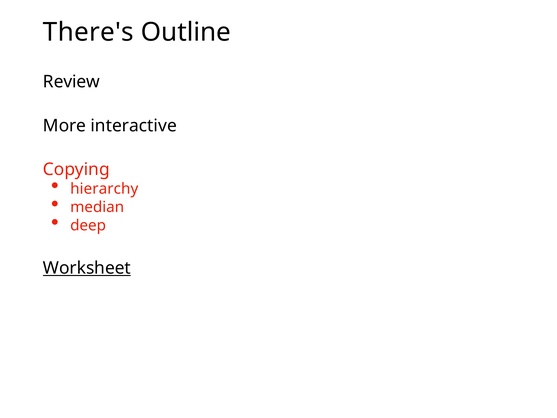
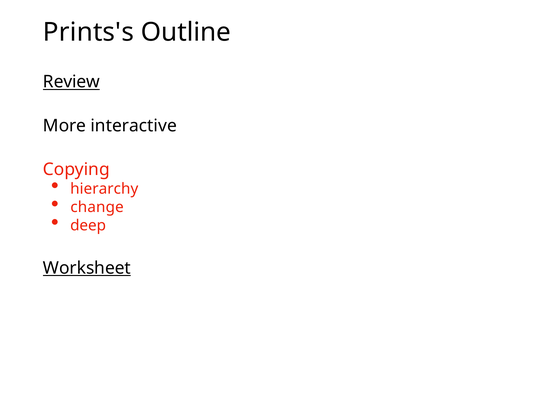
There's: There's -> Prints's
Review underline: none -> present
median: median -> change
